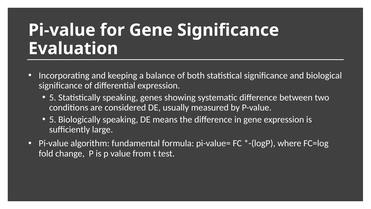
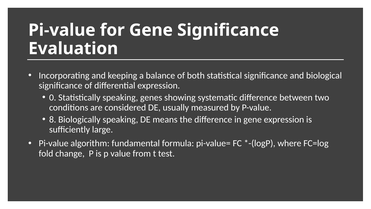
5 at (53, 97): 5 -> 0
5 at (53, 119): 5 -> 8
